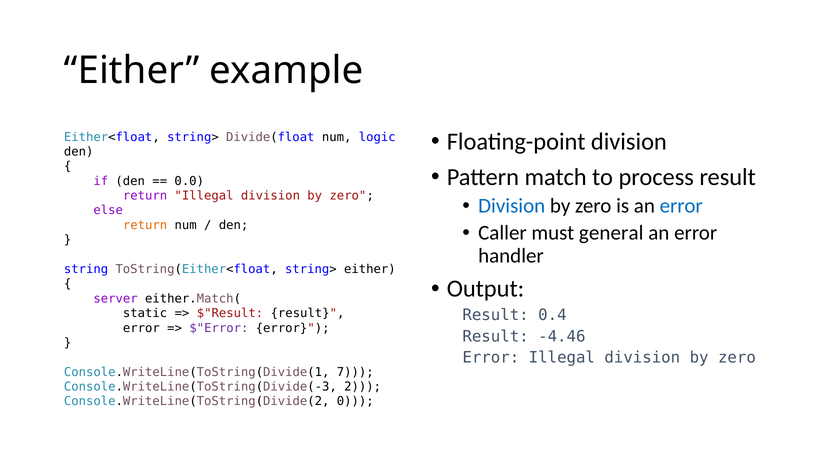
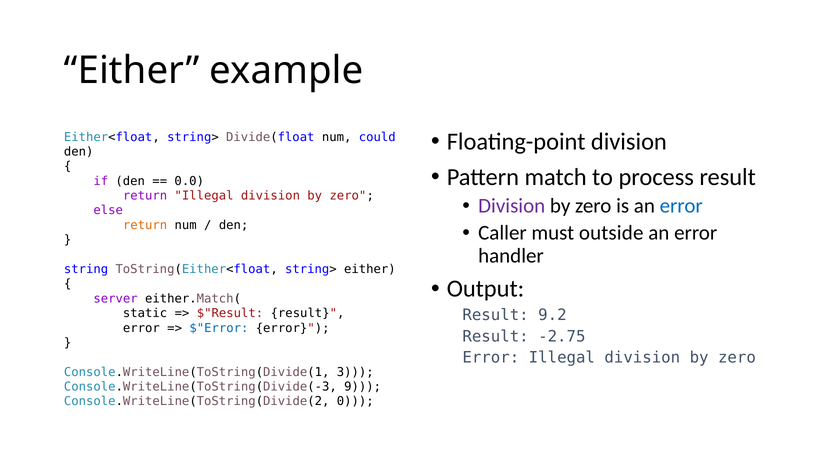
logic: logic -> could
Division at (512, 206) colour: blue -> purple
general: general -> outside
0.4: 0.4 -> 9.2
$"Error colour: purple -> blue
-4.46: -4.46 -> -2.75
7: 7 -> 3
2: 2 -> 9
